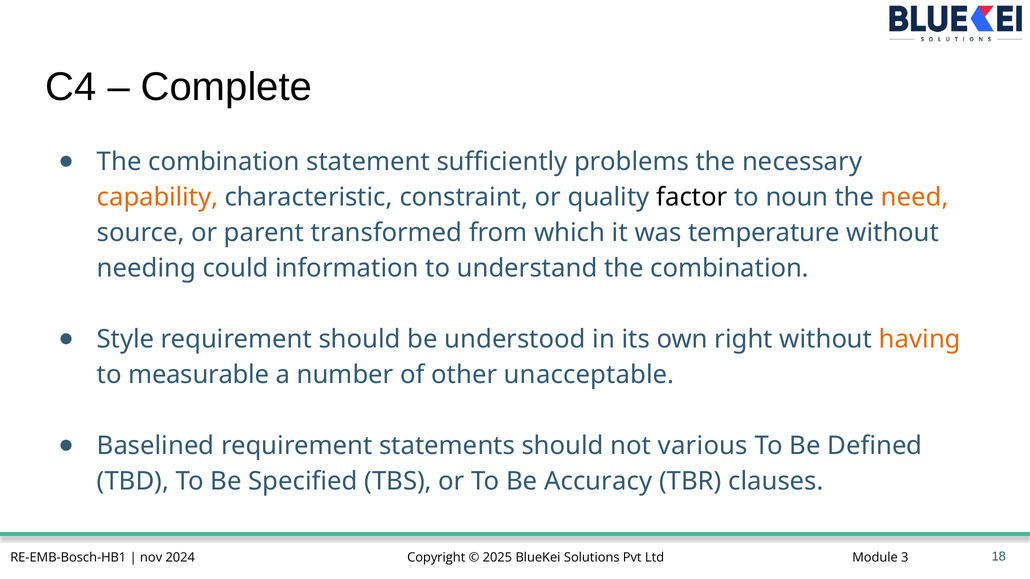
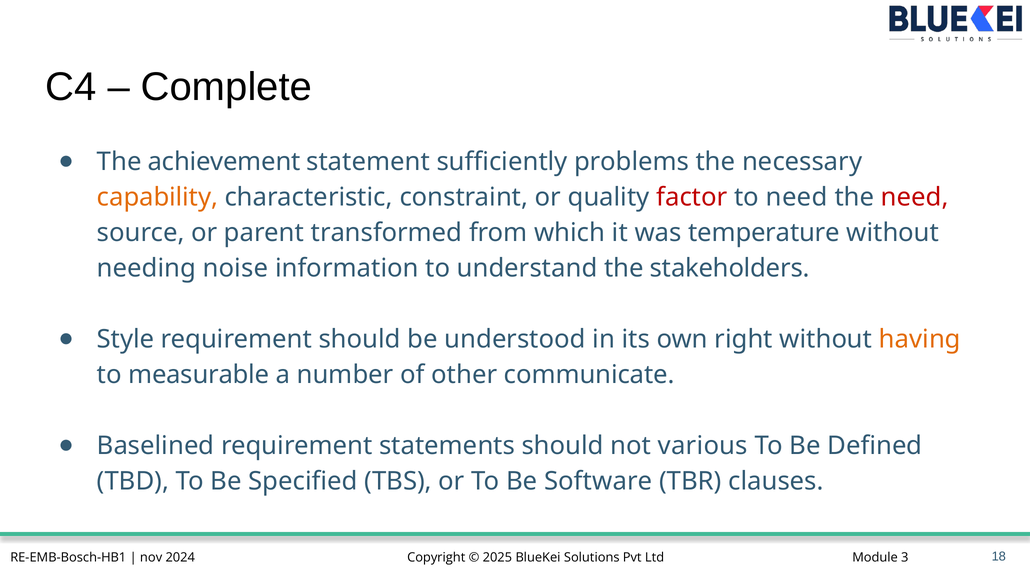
combination at (224, 162): combination -> achievement
factor colour: black -> red
to noun: noun -> need
need at (915, 198) colour: orange -> red
could: could -> noise
understand the combination: combination -> stakeholders
unacceptable: unacceptable -> communicate
Accuracy: Accuracy -> Software
